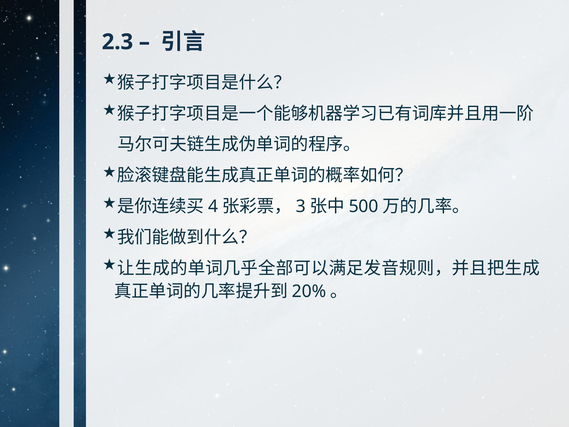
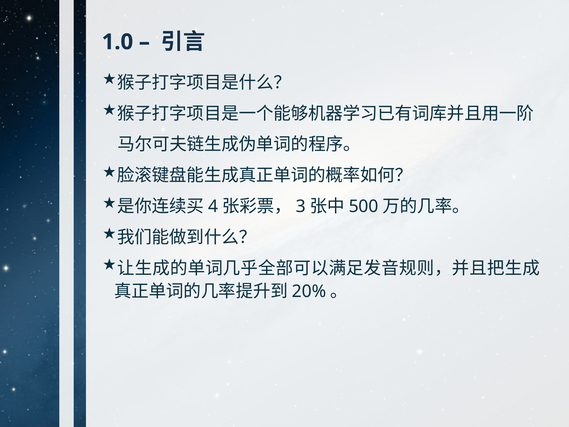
2.3: 2.3 -> 1.0
